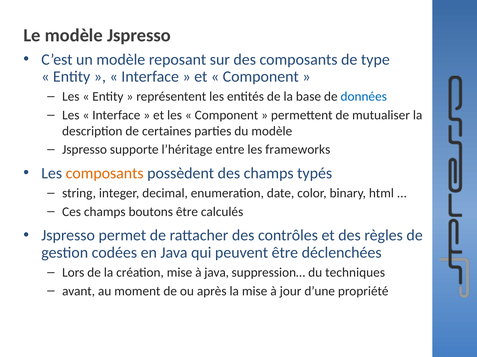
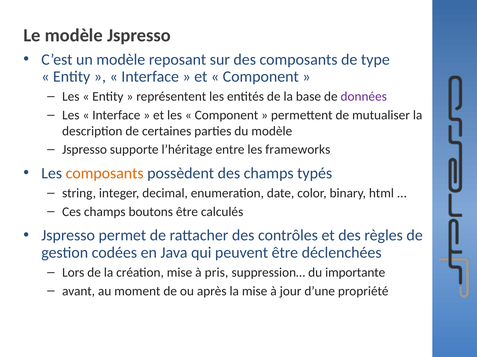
données colour: blue -> purple
à java: java -> pris
techniques: techniques -> importante
